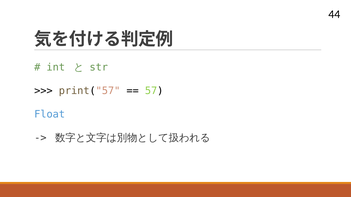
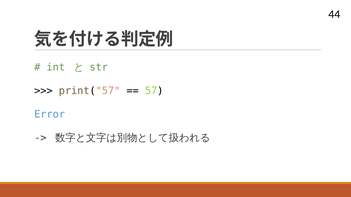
Float: Float -> Error
